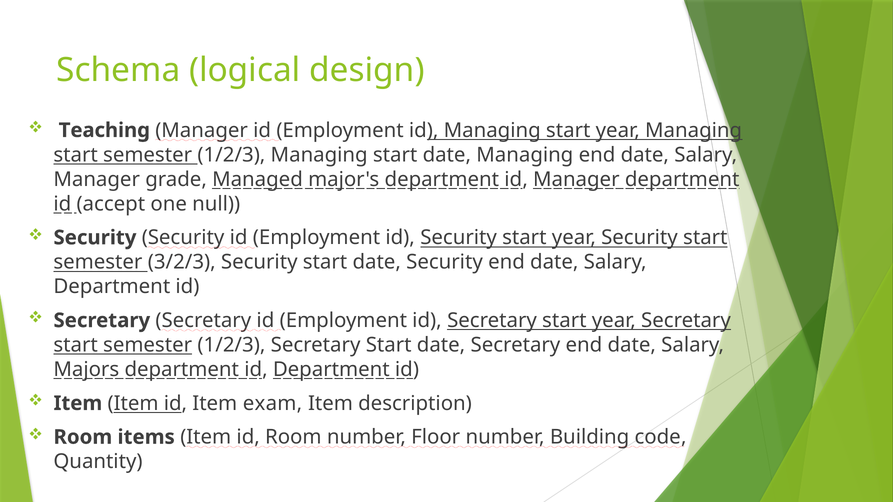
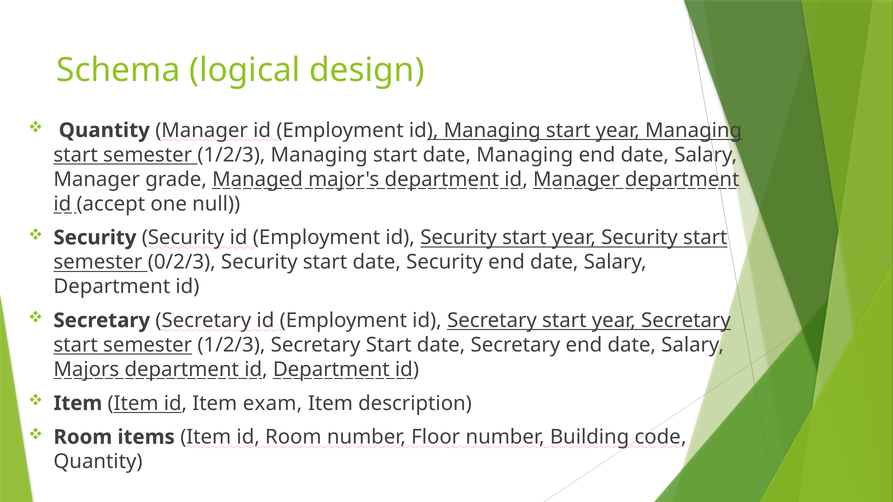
Teaching at (104, 130): Teaching -> Quantity
3/2/3: 3/2/3 -> 0/2/3
